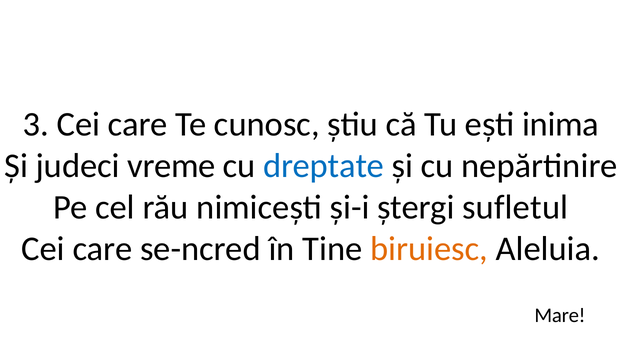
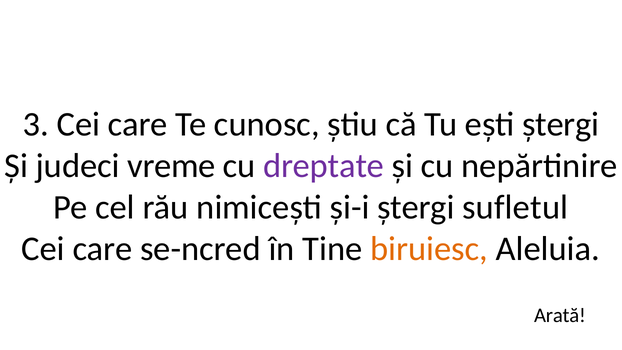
ești inima: inima -> ștergi
dreptate colour: blue -> purple
Mare: Mare -> Arată
